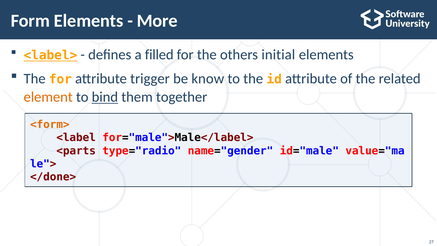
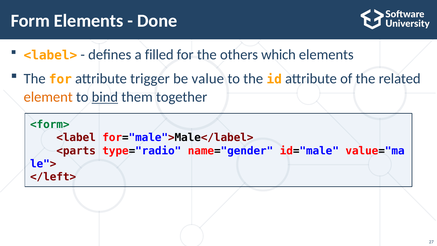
More: More -> Done
<label> underline: present -> none
initial: initial -> which
know: know -> value
<form> colour: orange -> green
</done>: </done> -> </left>
